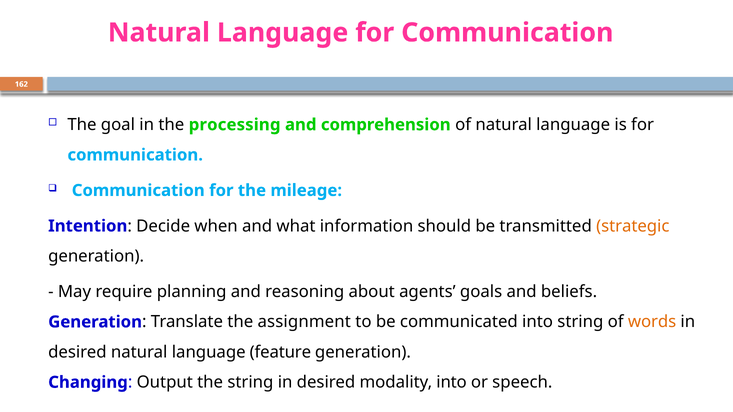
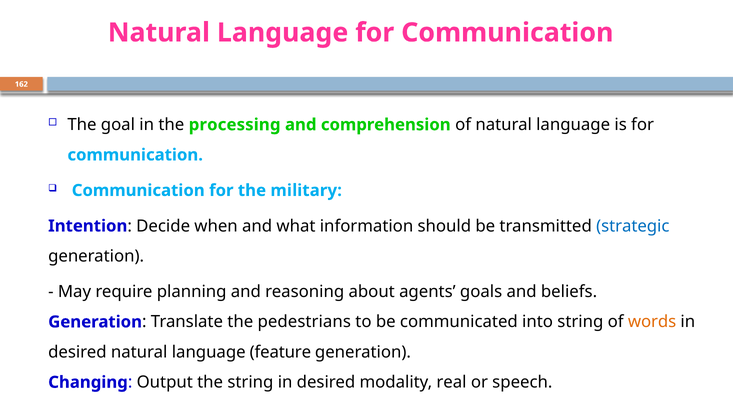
mileage: mileage -> military
strategic colour: orange -> blue
assignment: assignment -> pedestrians
modality into: into -> real
